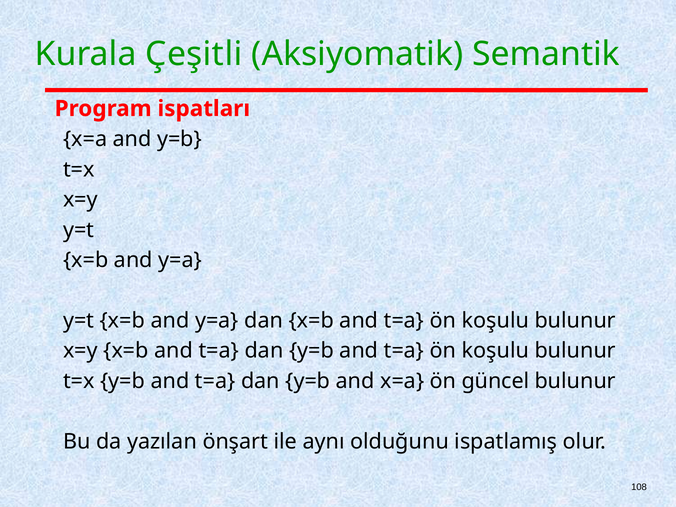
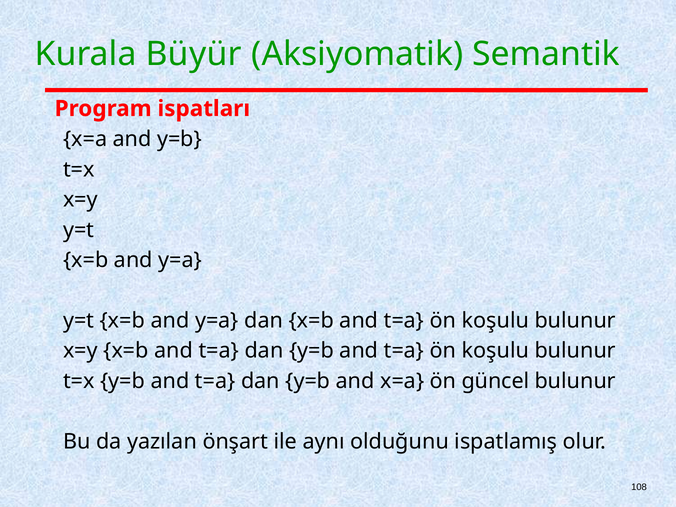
Çeşitli: Çeşitli -> Büyür
